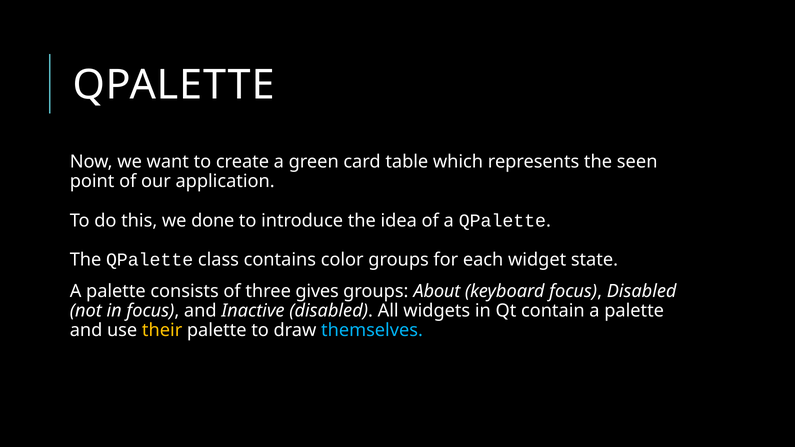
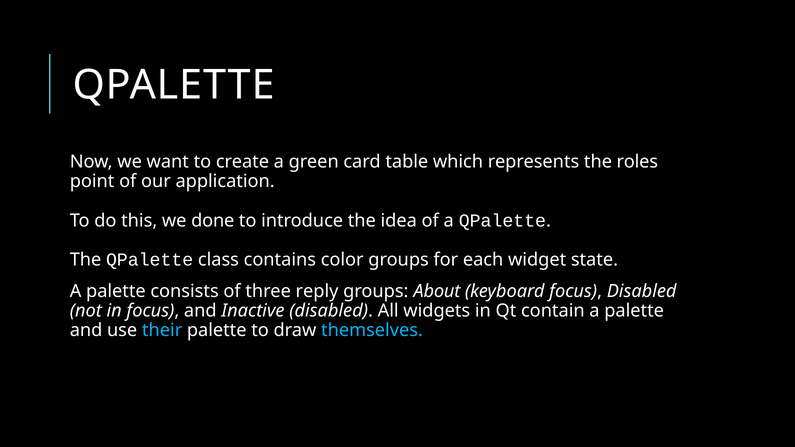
seen: seen -> roles
gives: gives -> reply
their colour: yellow -> light blue
